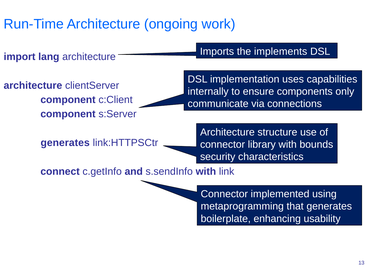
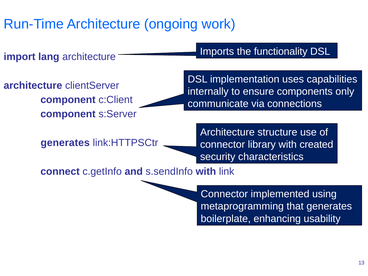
implements: implements -> functionality
bounds: bounds -> created
